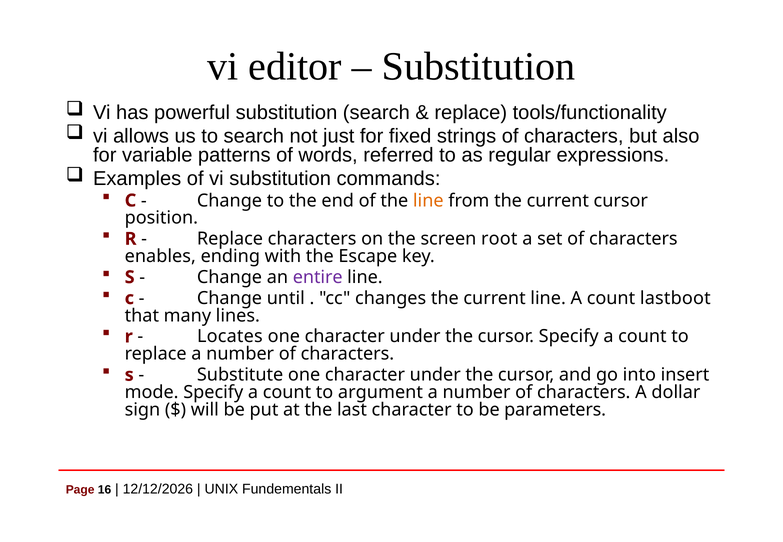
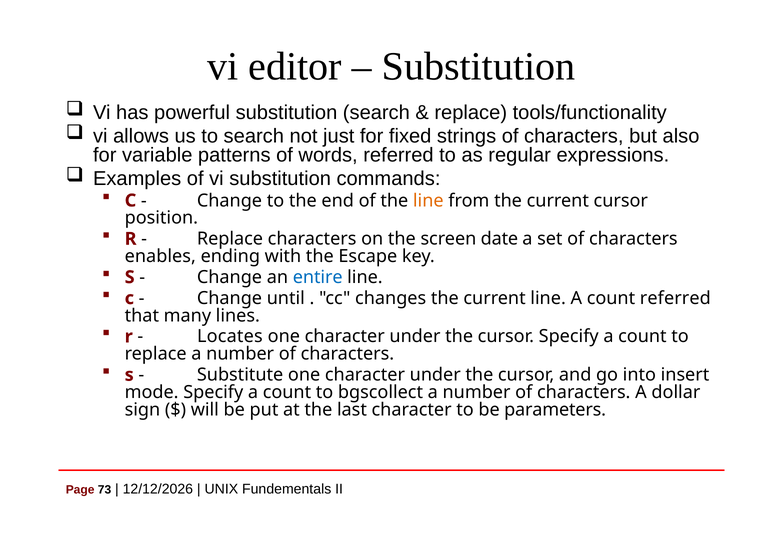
root: root -> date
entire colour: purple -> blue
count lastboot: lastboot -> referred
argument: argument -> bgscollect
16: 16 -> 73
